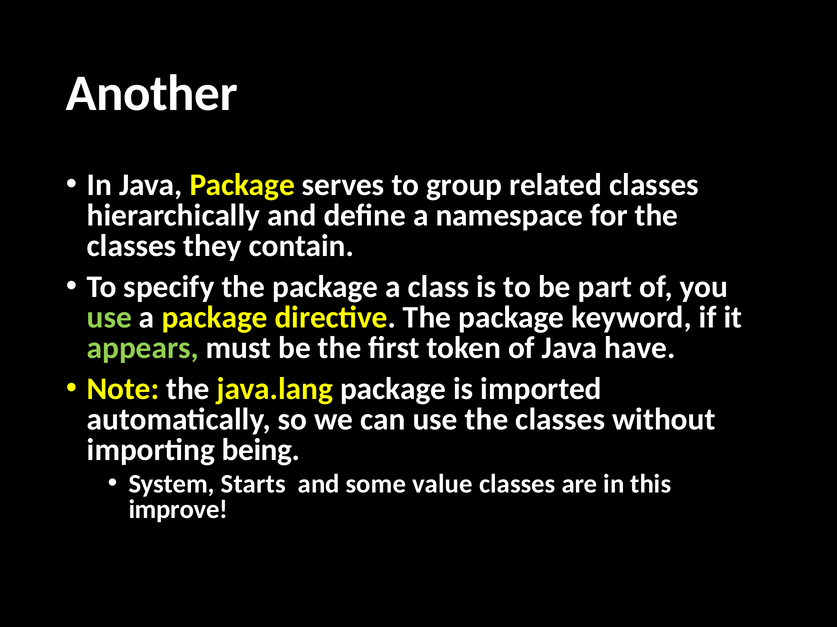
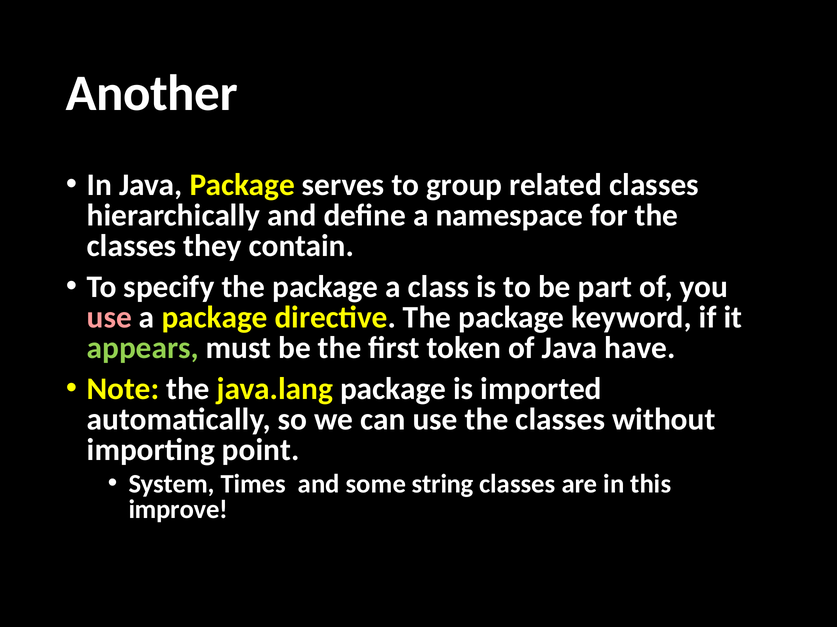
use at (109, 318) colour: light green -> pink
being: being -> point
Starts: Starts -> Times
value: value -> string
